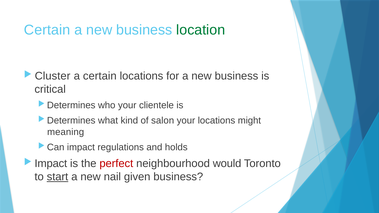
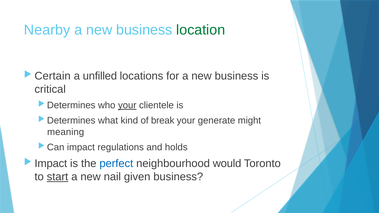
Certain at (47, 30): Certain -> Nearby
Cluster: Cluster -> Certain
a certain: certain -> unfilled
your at (127, 105) underline: none -> present
salon: salon -> break
your locations: locations -> generate
perfect colour: red -> blue
